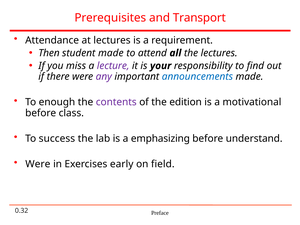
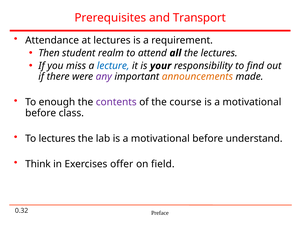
student made: made -> realm
lecture colour: purple -> blue
announcements colour: blue -> orange
edition: edition -> course
To success: success -> lectures
lab is a emphasizing: emphasizing -> motivational
Were at (38, 164): Were -> Think
early: early -> offer
